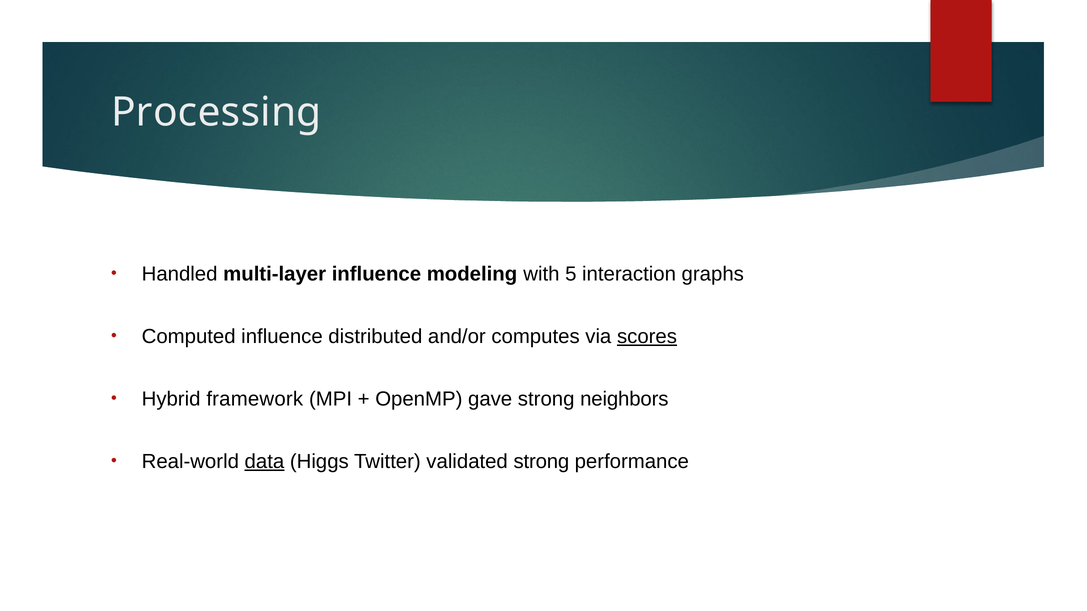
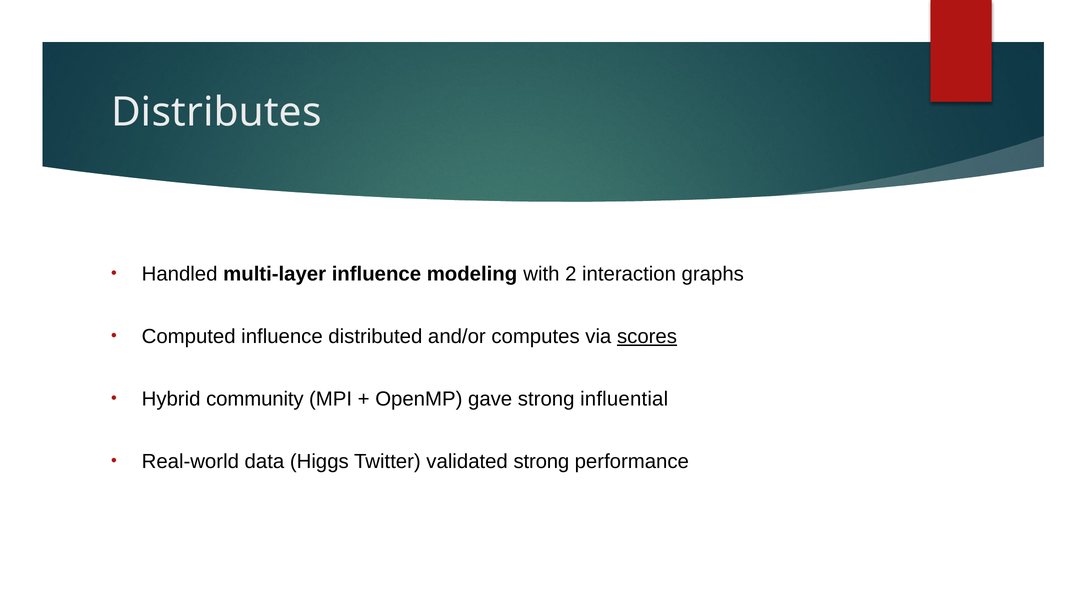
Processing: Processing -> Distributes
5: 5 -> 2
framework: framework -> community
neighbors: neighbors -> influential
data underline: present -> none
